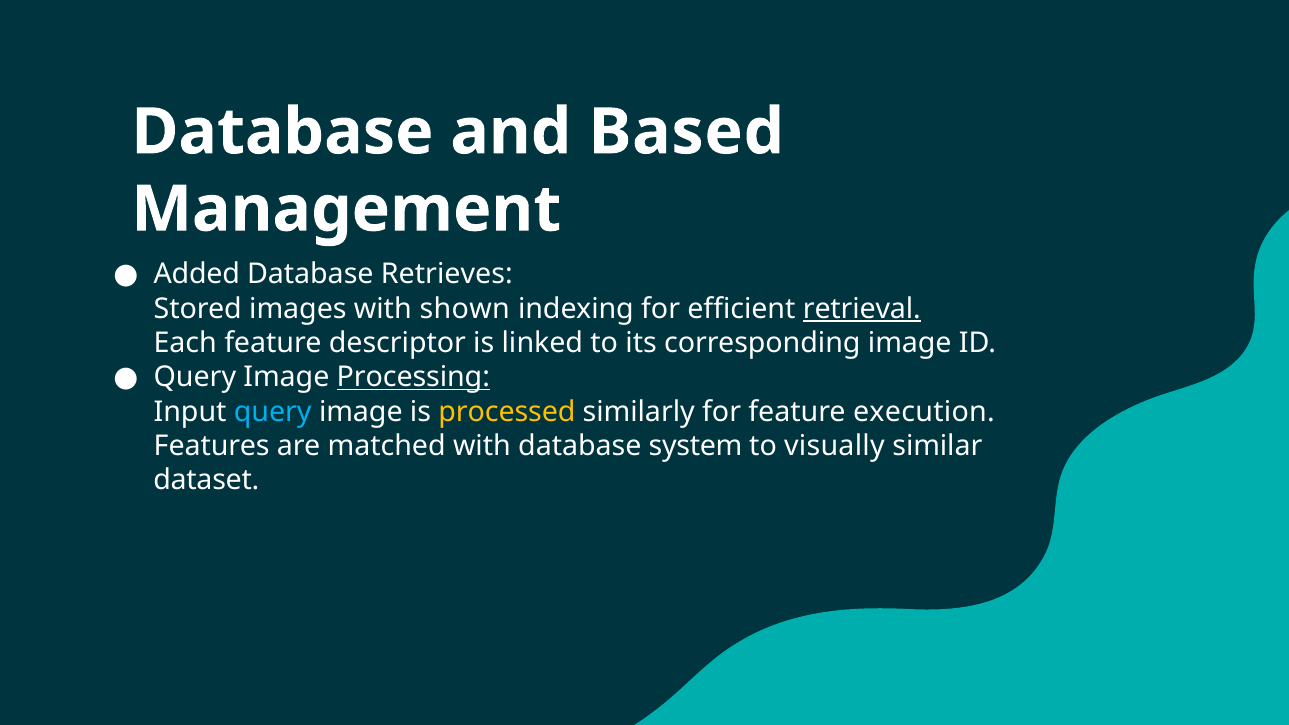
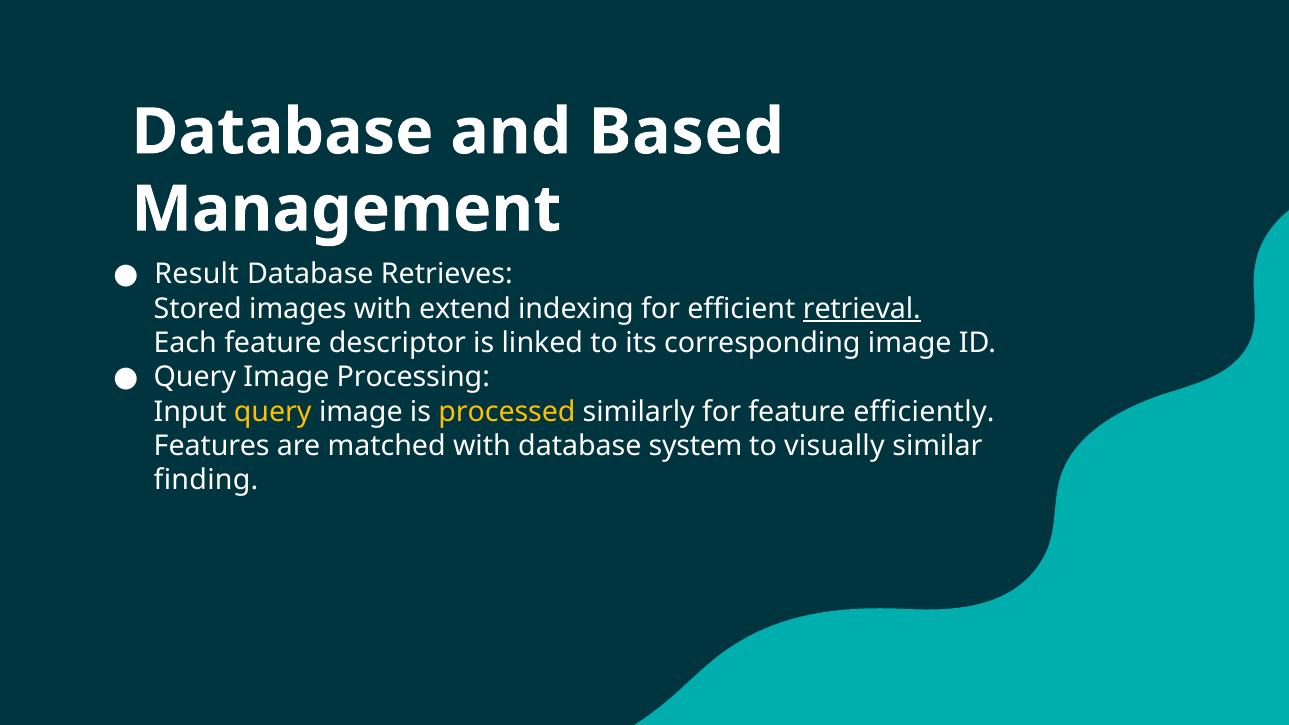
Added: Added -> Result
shown: shown -> extend
Processing underline: present -> none
query at (273, 412) colour: light blue -> yellow
execution: execution -> efficiently
dataset: dataset -> finding
